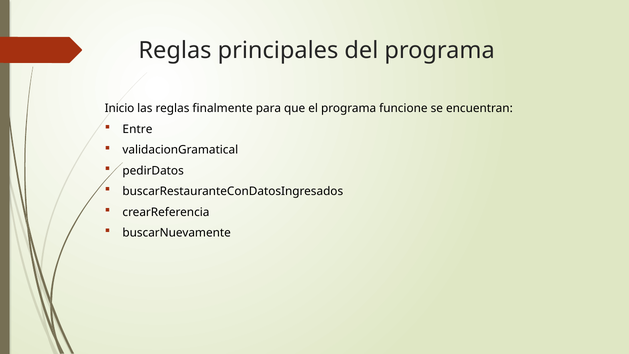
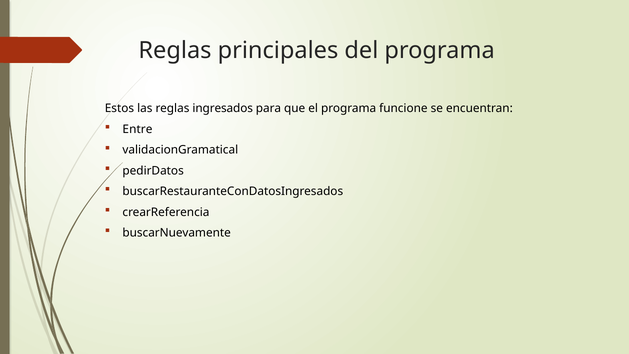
Inicio: Inicio -> Estos
finalmente: finalmente -> ingresados
